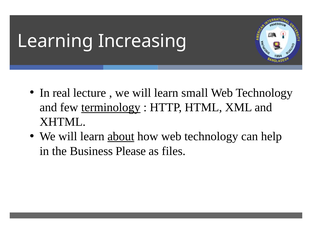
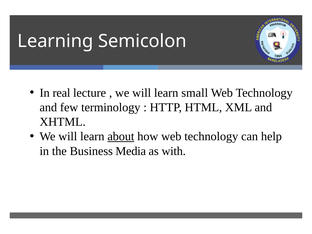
Increasing: Increasing -> Semicolon
terminology underline: present -> none
Please: Please -> Media
files: files -> with
